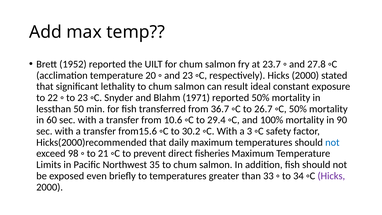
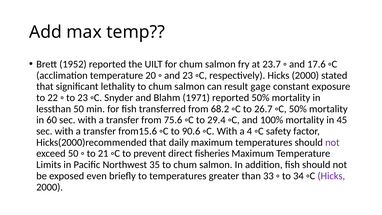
27.8: 27.8 -> 17.6
ideal: ideal -> gage
36.7: 36.7 -> 68.2
10.6: 10.6 -> 75.6
90: 90 -> 45
30.2: 30.2 -> 90.6
3: 3 -> 4
not at (332, 142) colour: blue -> purple
exceed 98: 98 -> 50
